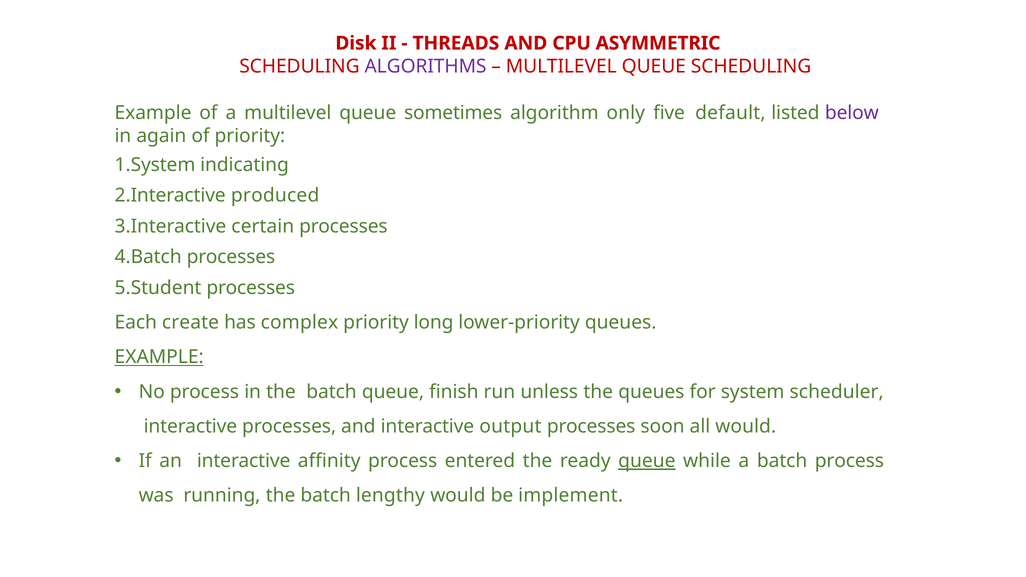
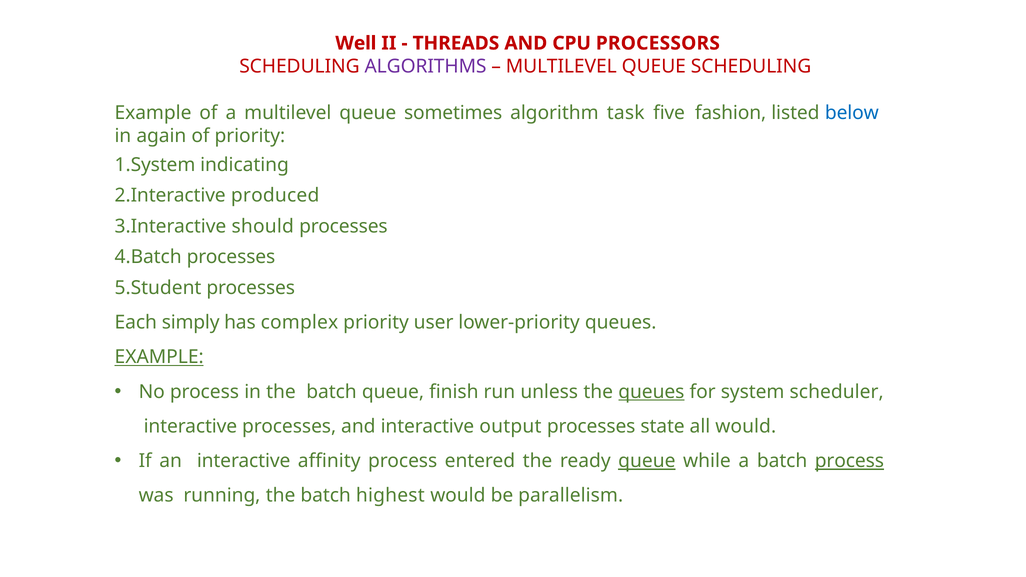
Disk: Disk -> Well
ASYMMETRIC: ASYMMETRIC -> PROCESSORS
only: only -> task
default: default -> fashion
below colour: purple -> blue
certain: certain -> should
create: create -> simply
long: long -> user
queues at (651, 392) underline: none -> present
soon: soon -> state
process at (849, 461) underline: none -> present
lengthy: lengthy -> highest
implement: implement -> parallelism
